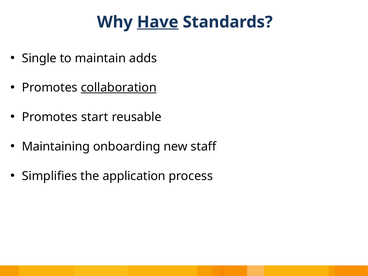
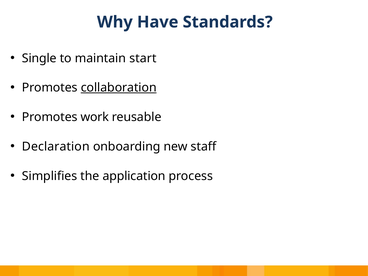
Have underline: present -> none
adds: adds -> start
start: start -> work
Maintaining: Maintaining -> Declaration
